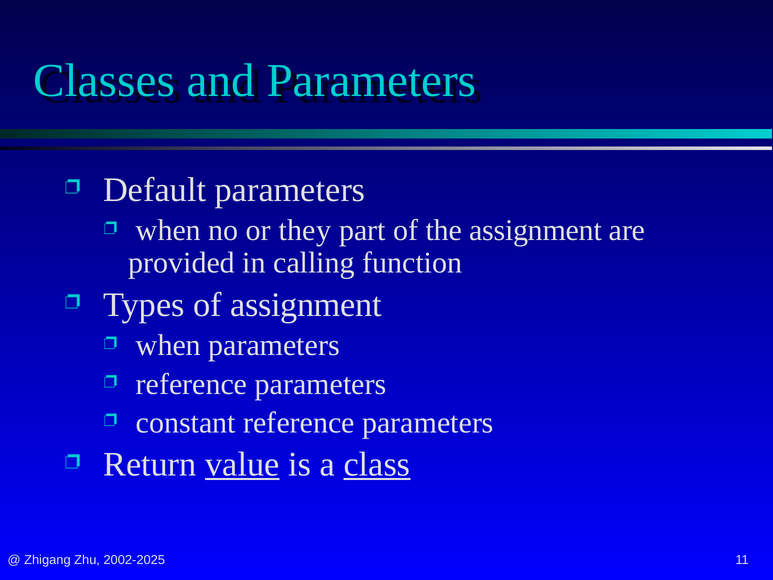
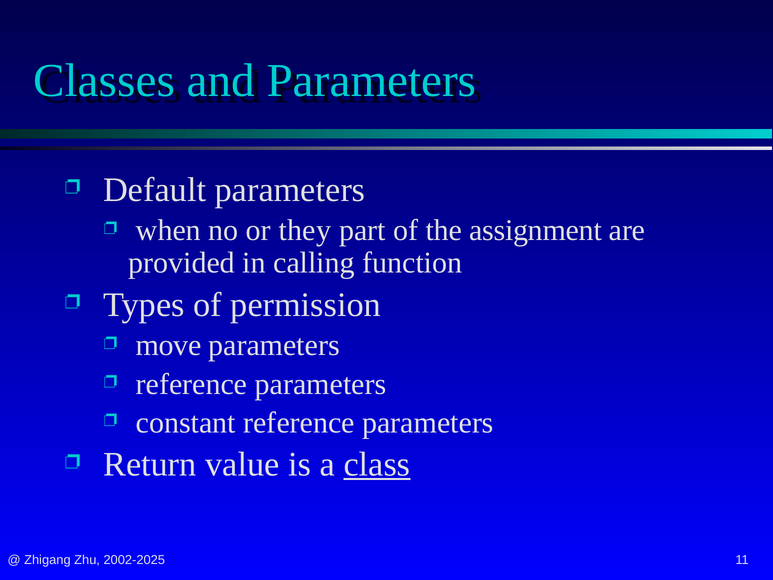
of assignment: assignment -> permission
when at (168, 345): when -> move
value underline: present -> none
